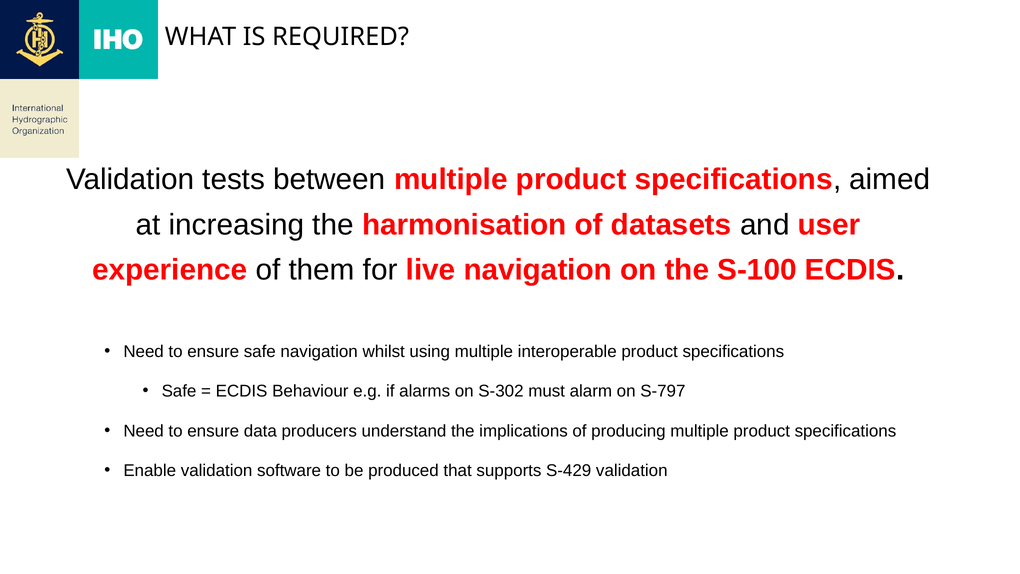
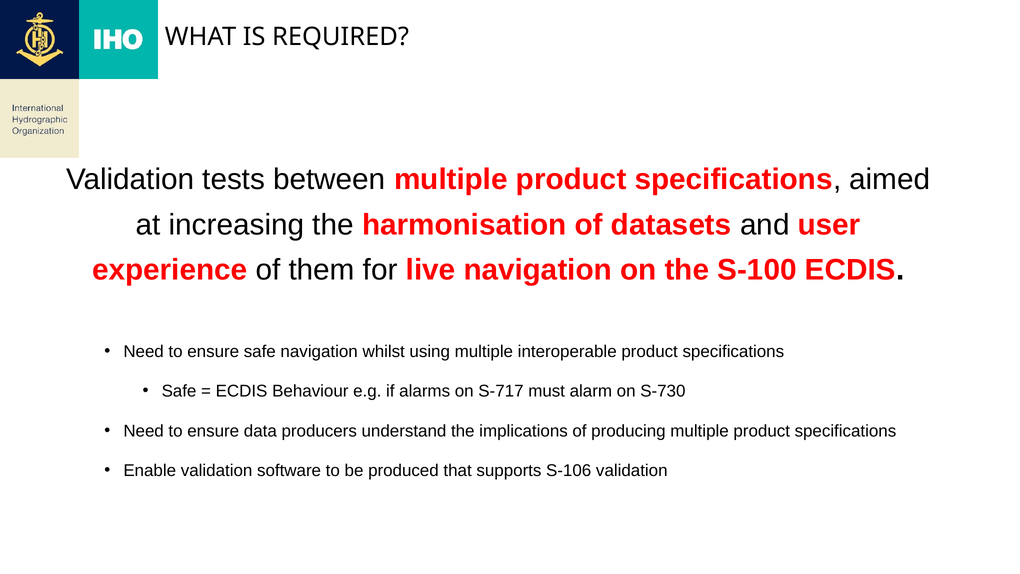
S-302: S-302 -> S-717
S-797: S-797 -> S-730
S-429: S-429 -> S-106
